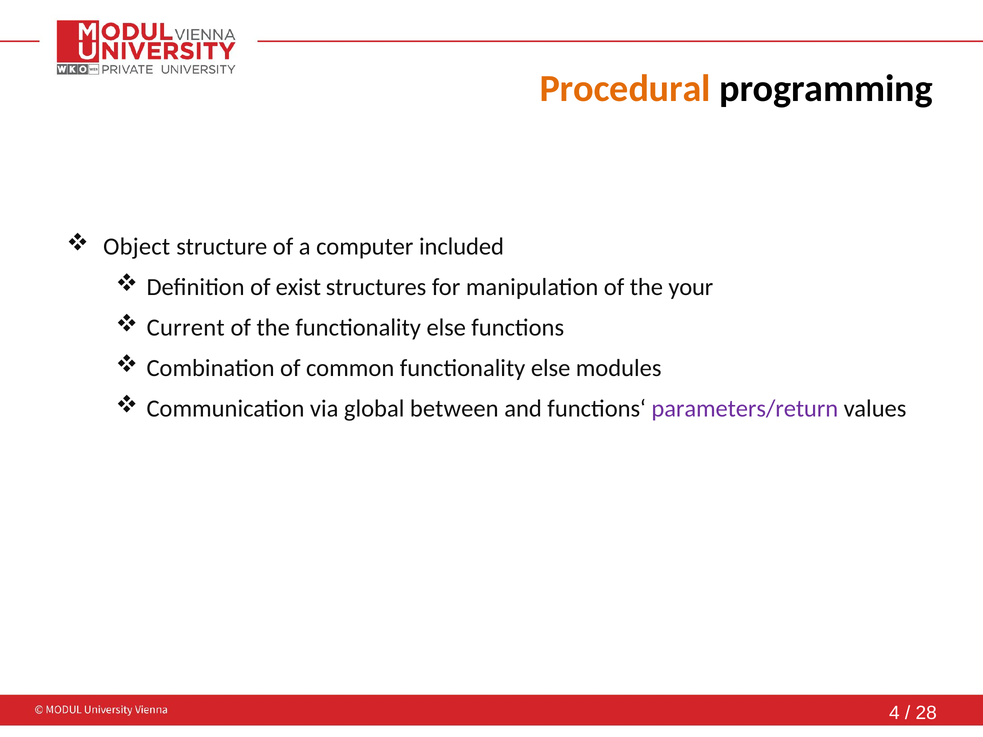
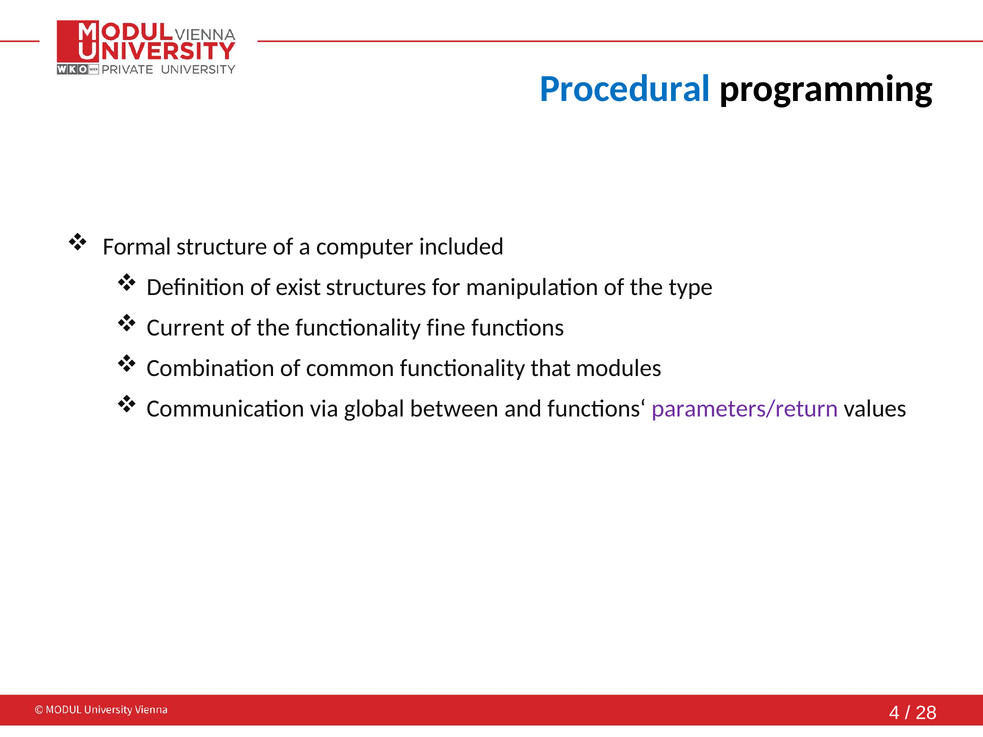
Procedural colour: orange -> blue
Object: Object -> Formal
your: your -> type
the functionality else: else -> fine
common functionality else: else -> that
